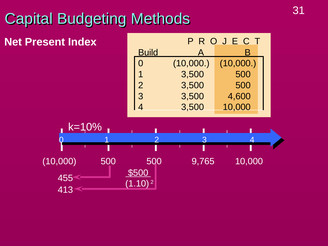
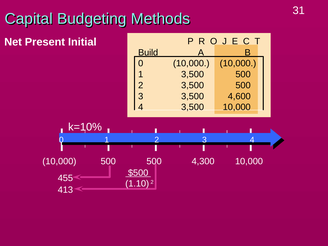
Index: Index -> Initial
9,765: 9,765 -> 4,300
